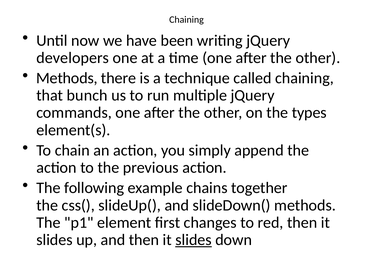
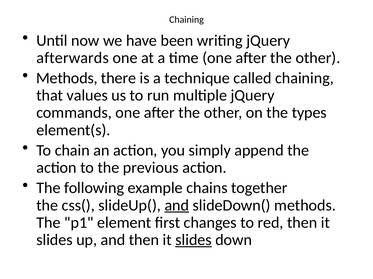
developers: developers -> afterwards
bunch: bunch -> values
and at (177, 206) underline: none -> present
